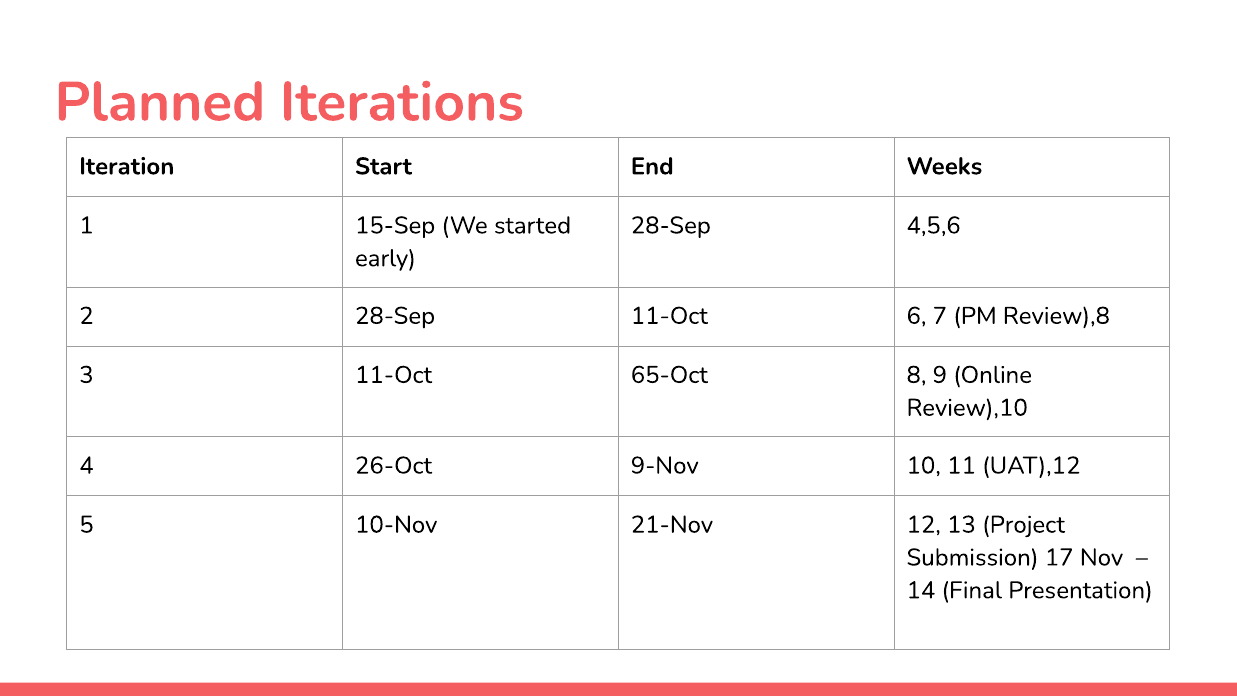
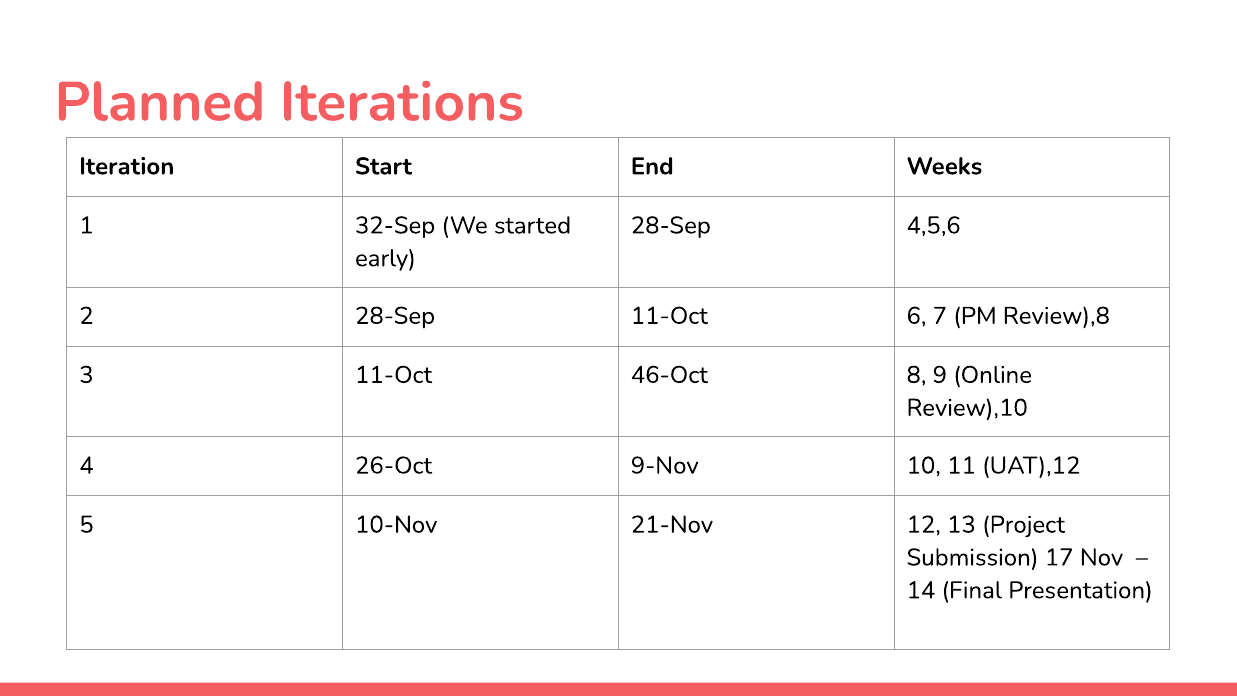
15-Sep: 15-Sep -> 32-Sep
65-Oct: 65-Oct -> 46-Oct
